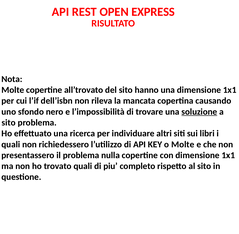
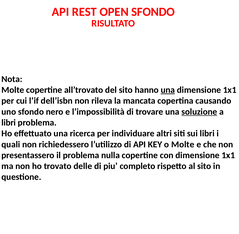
OPEN EXPRESS: EXPRESS -> SFONDO
una at (168, 90) underline: none -> present
sito at (9, 123): sito -> libri
trovato quali: quali -> delle
